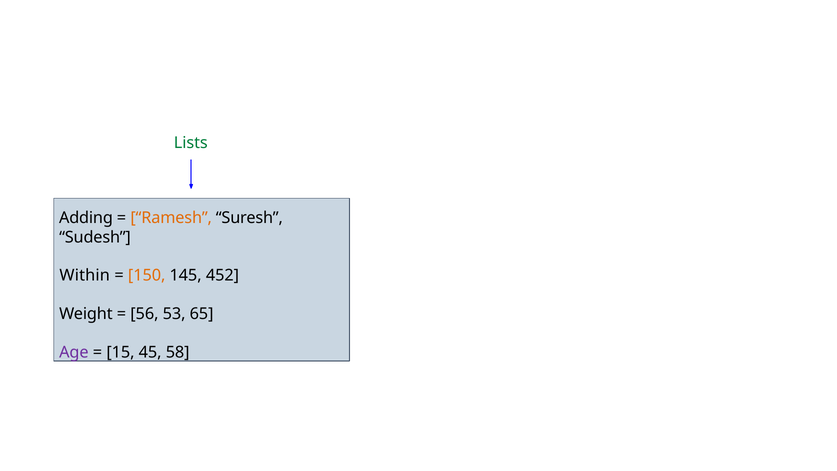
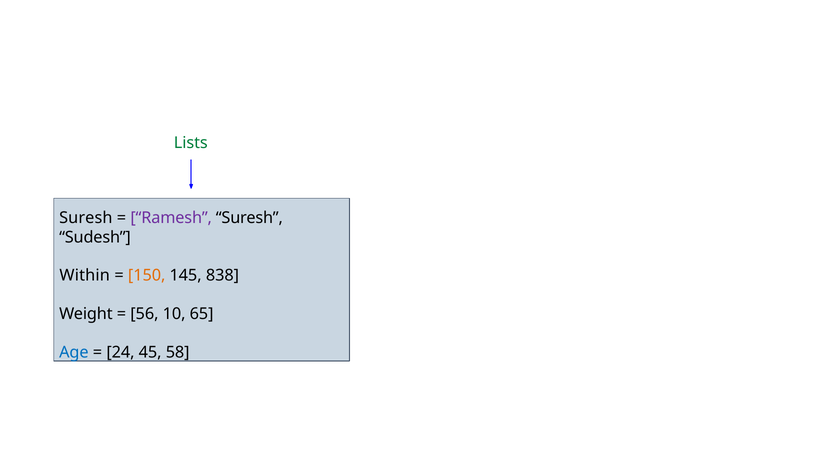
Adding at (86, 218): Adding -> Suresh
Ramesh colour: orange -> purple
452: 452 -> 838
53: 53 -> 10
Age colour: purple -> blue
15: 15 -> 24
